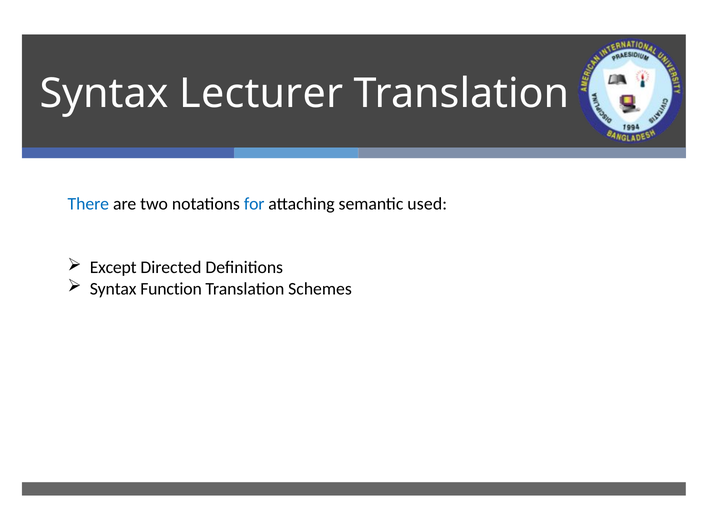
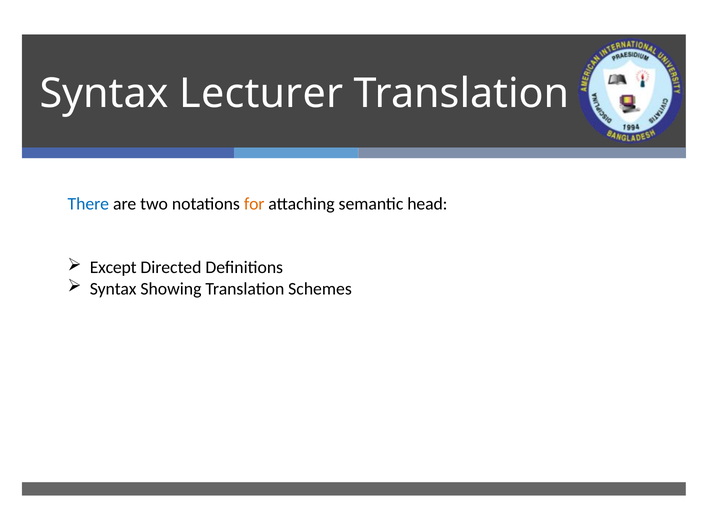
for colour: blue -> orange
used: used -> head
Function: Function -> Showing
